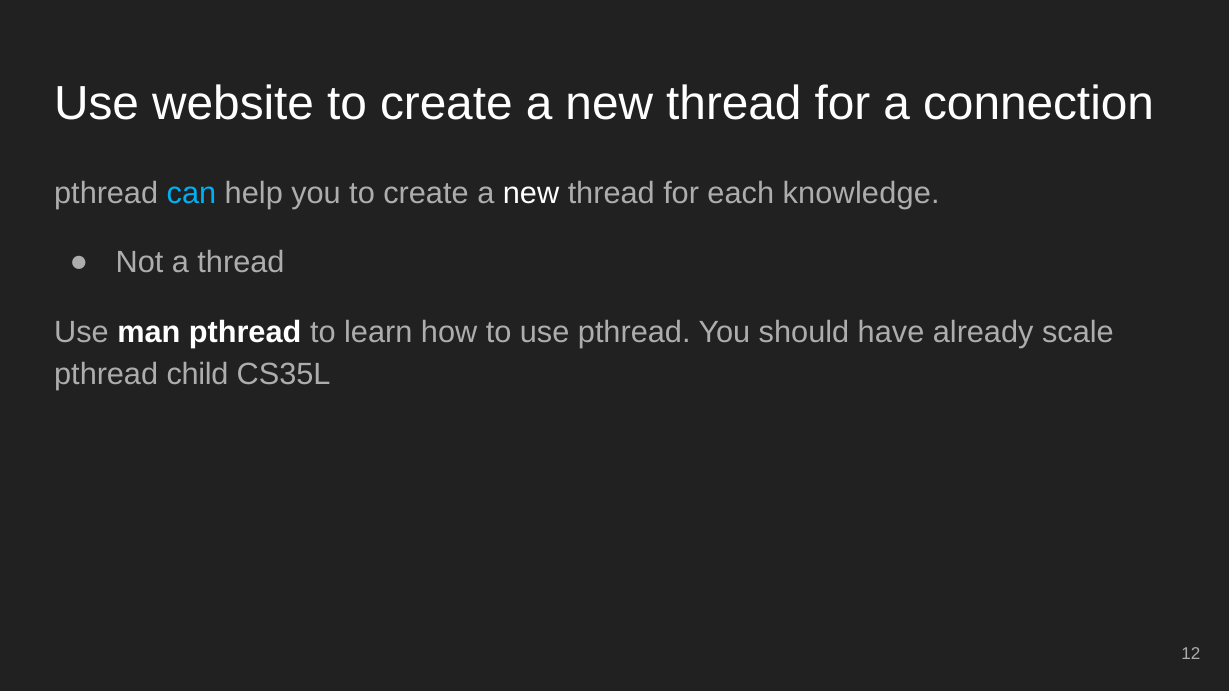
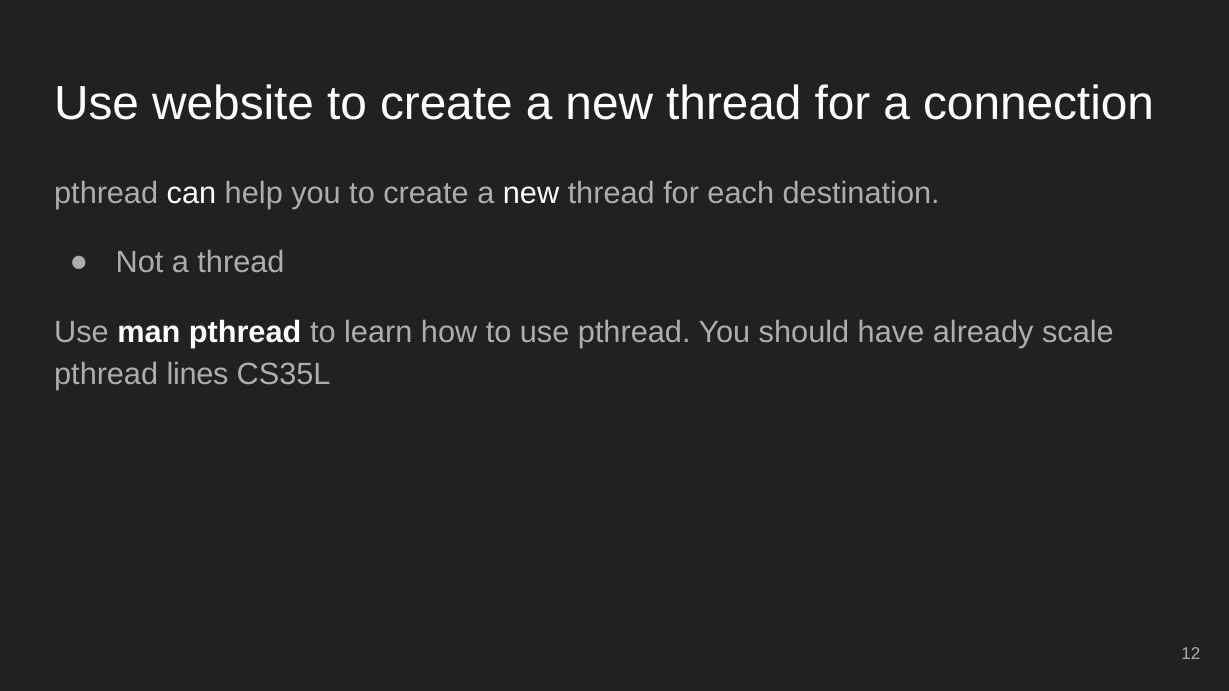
can colour: light blue -> white
knowledge: knowledge -> destination
child: child -> lines
